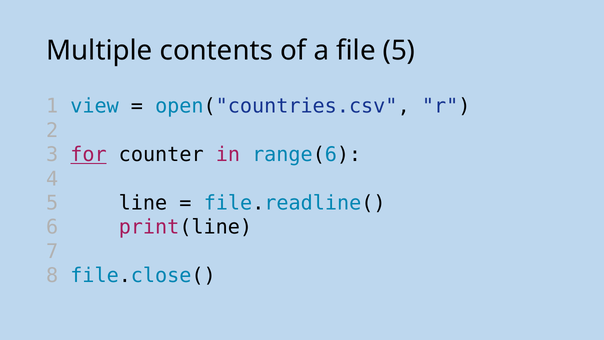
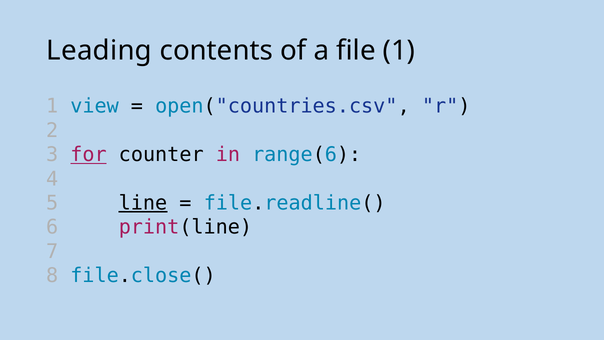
Multiple: Multiple -> Leading
file 5: 5 -> 1
line underline: none -> present
